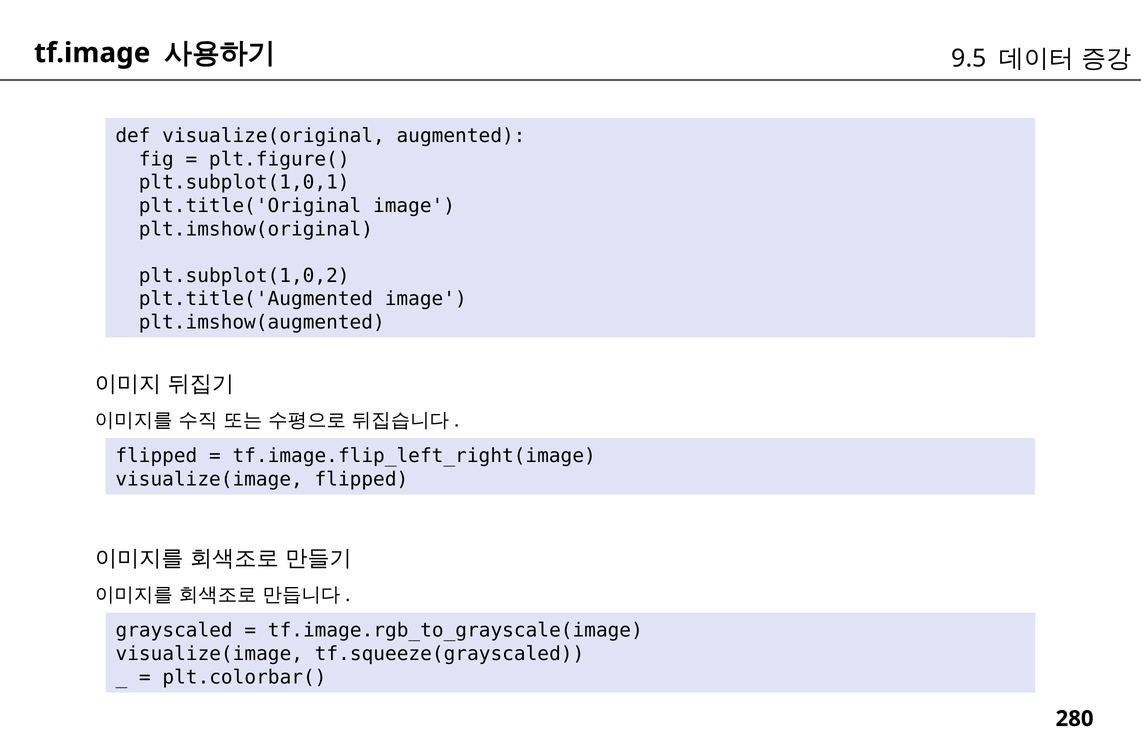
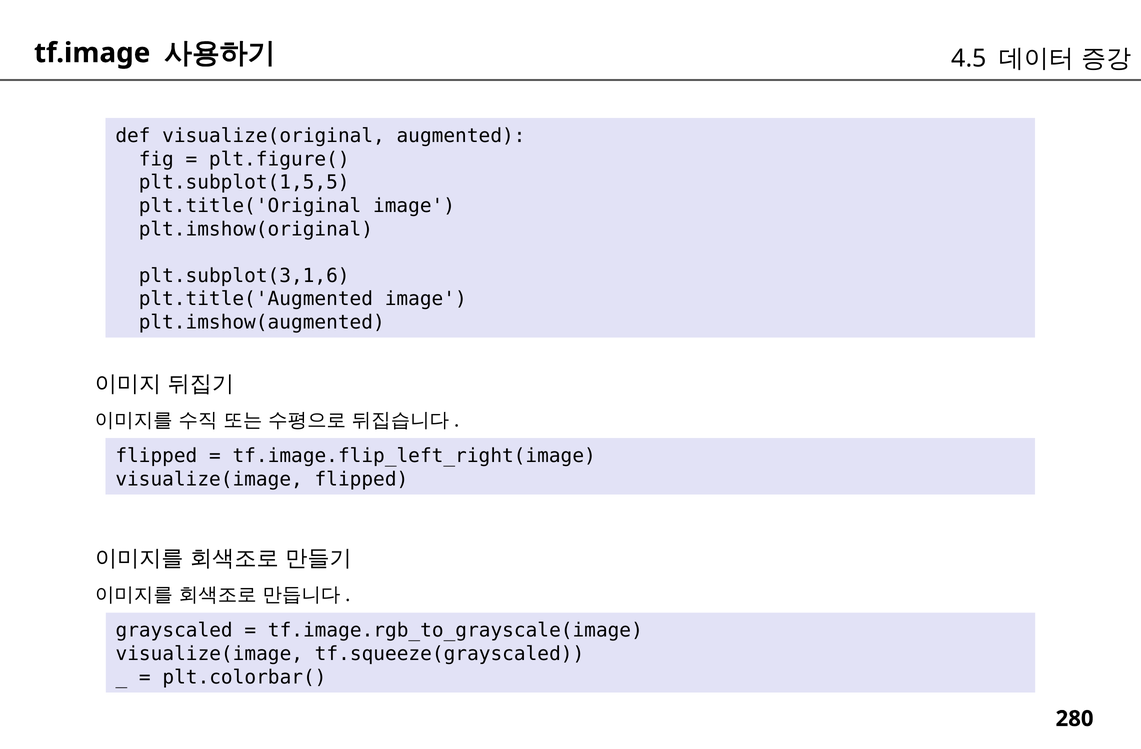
9.5: 9.5 -> 4.5
plt.subplot(1,0,1: plt.subplot(1,0,1 -> plt.subplot(1,5,5
plt.subplot(1,0,2: plt.subplot(1,0,2 -> plt.subplot(3,1,6
